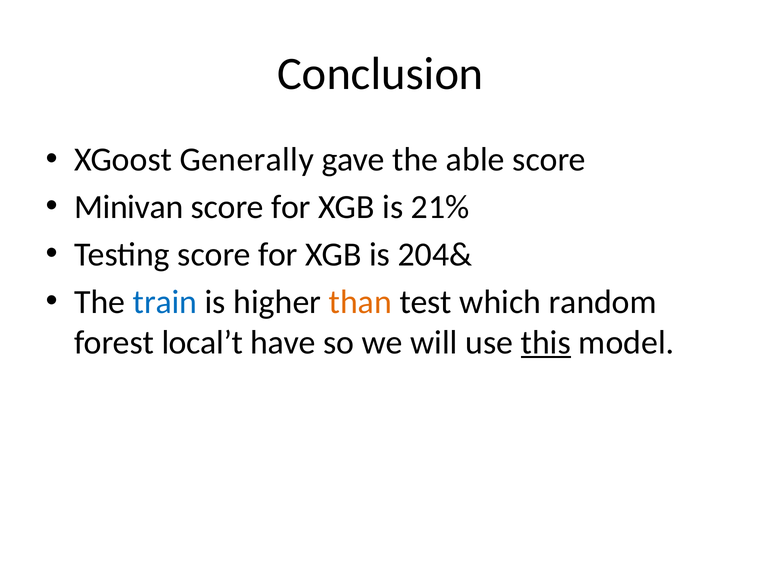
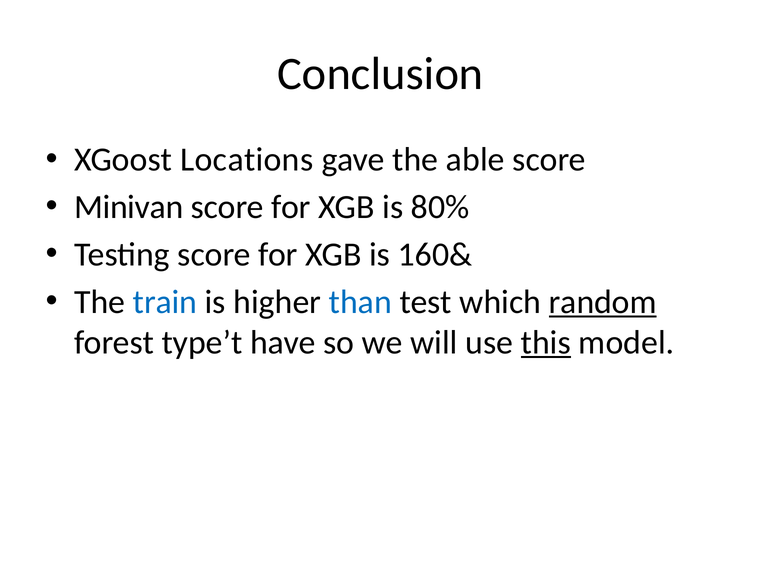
Generally: Generally -> Locations
21%: 21% -> 80%
204&: 204& -> 160&
than colour: orange -> blue
random underline: none -> present
local’t: local’t -> type’t
